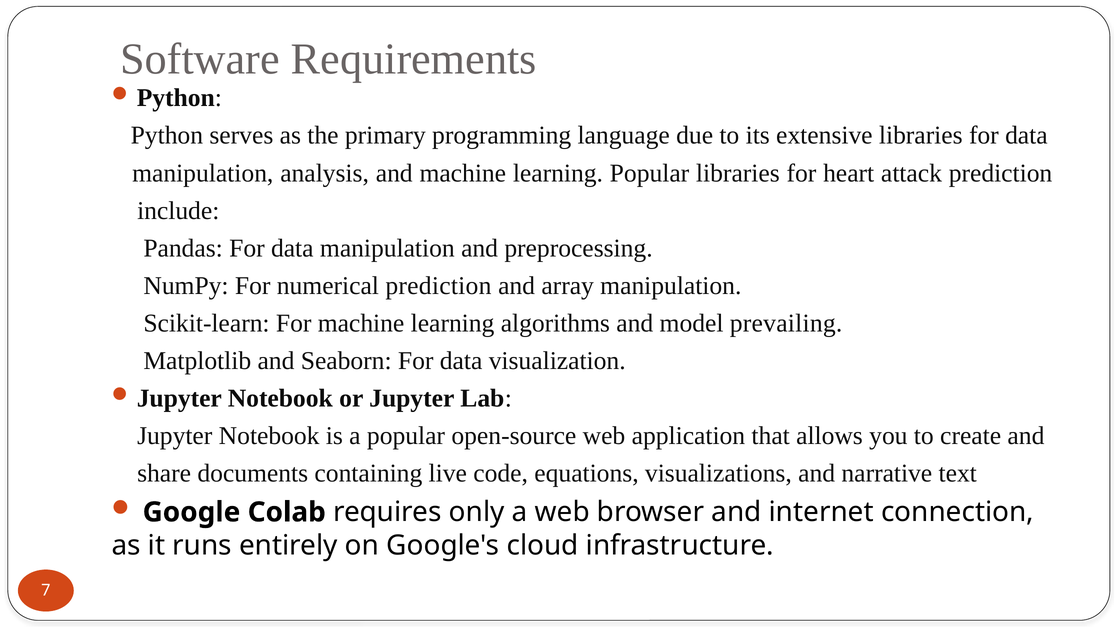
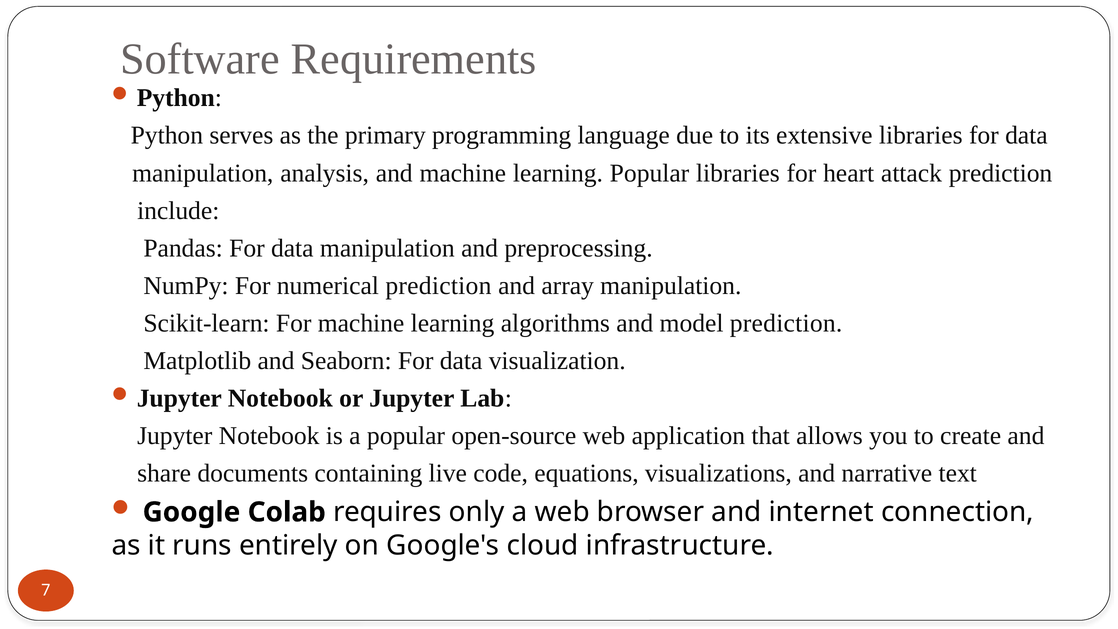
model prevailing: prevailing -> prediction
